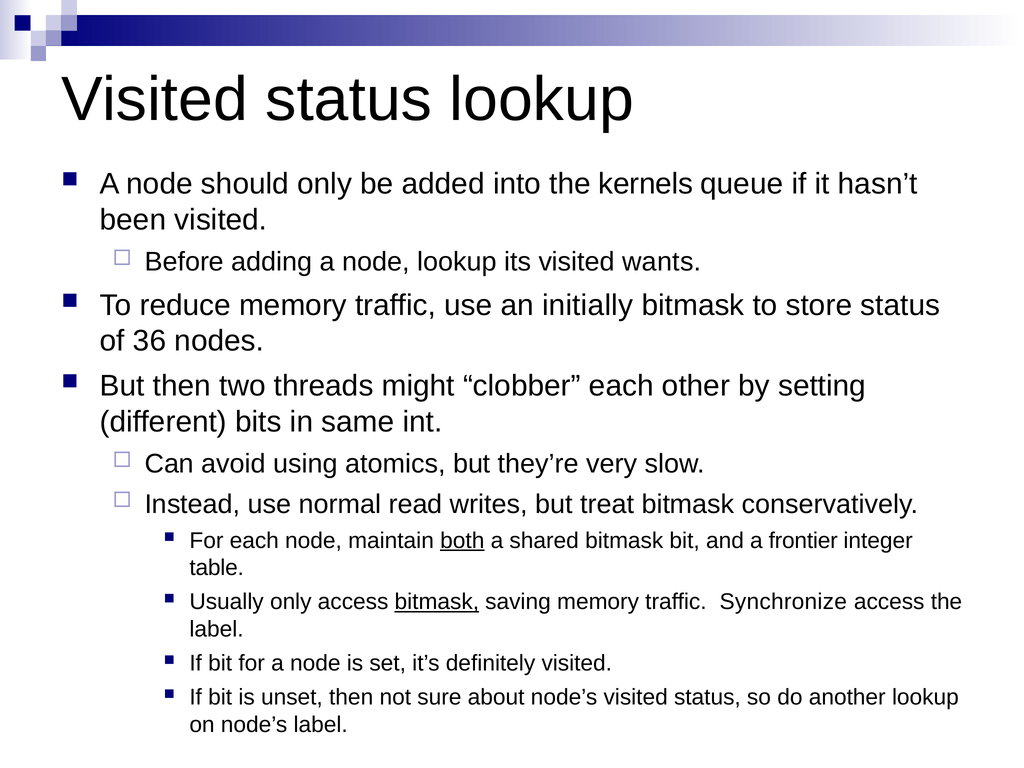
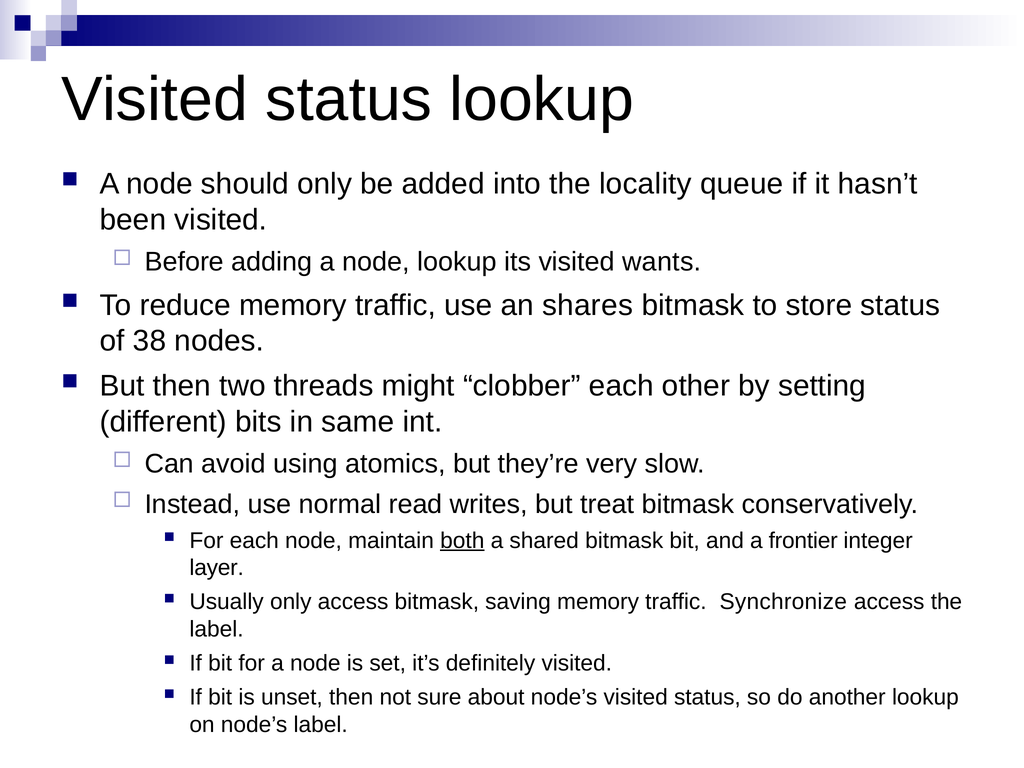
kernels: kernels -> locality
initially: initially -> shares
36: 36 -> 38
table: table -> layer
bitmask at (437, 602) underline: present -> none
